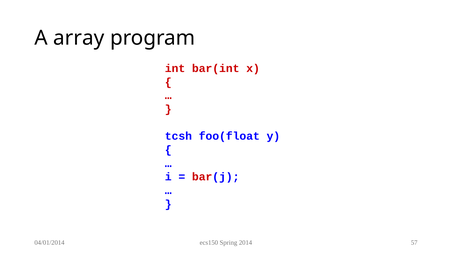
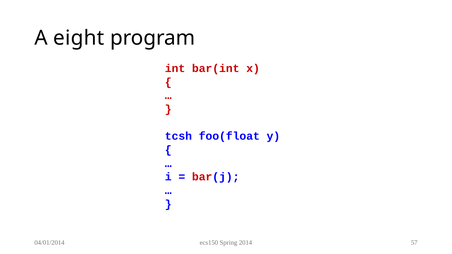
array: array -> eight
